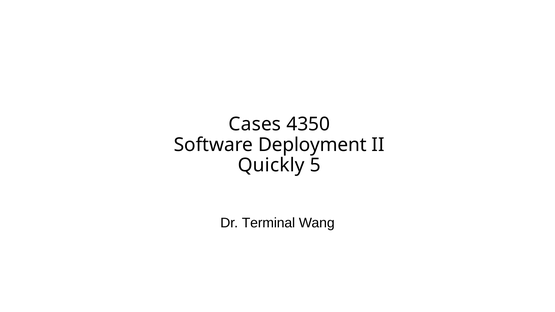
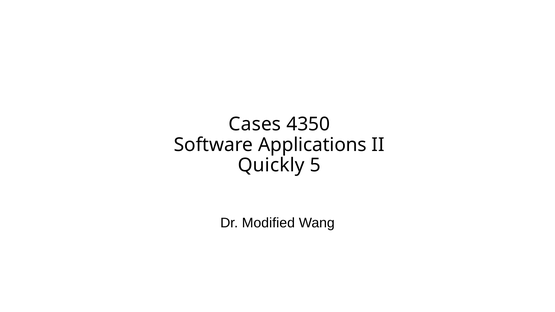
Deployment: Deployment -> Applications
Terminal: Terminal -> Modified
